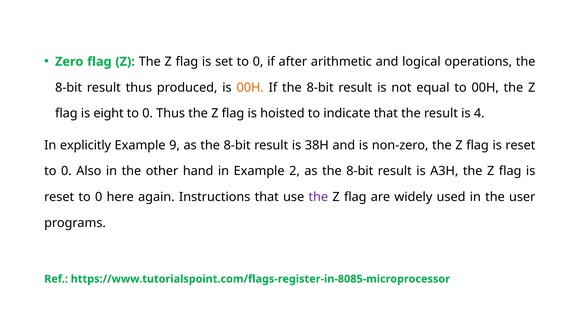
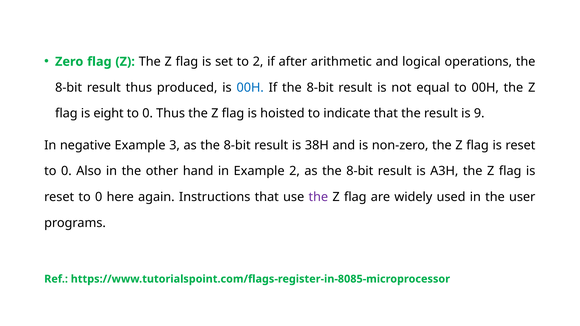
set to 0: 0 -> 2
00H at (250, 88) colour: orange -> blue
4: 4 -> 9
explicitly: explicitly -> negative
9: 9 -> 3
